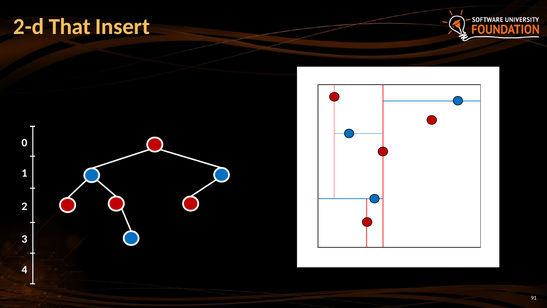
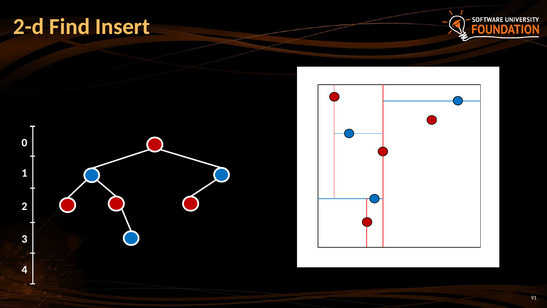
That: That -> Find
